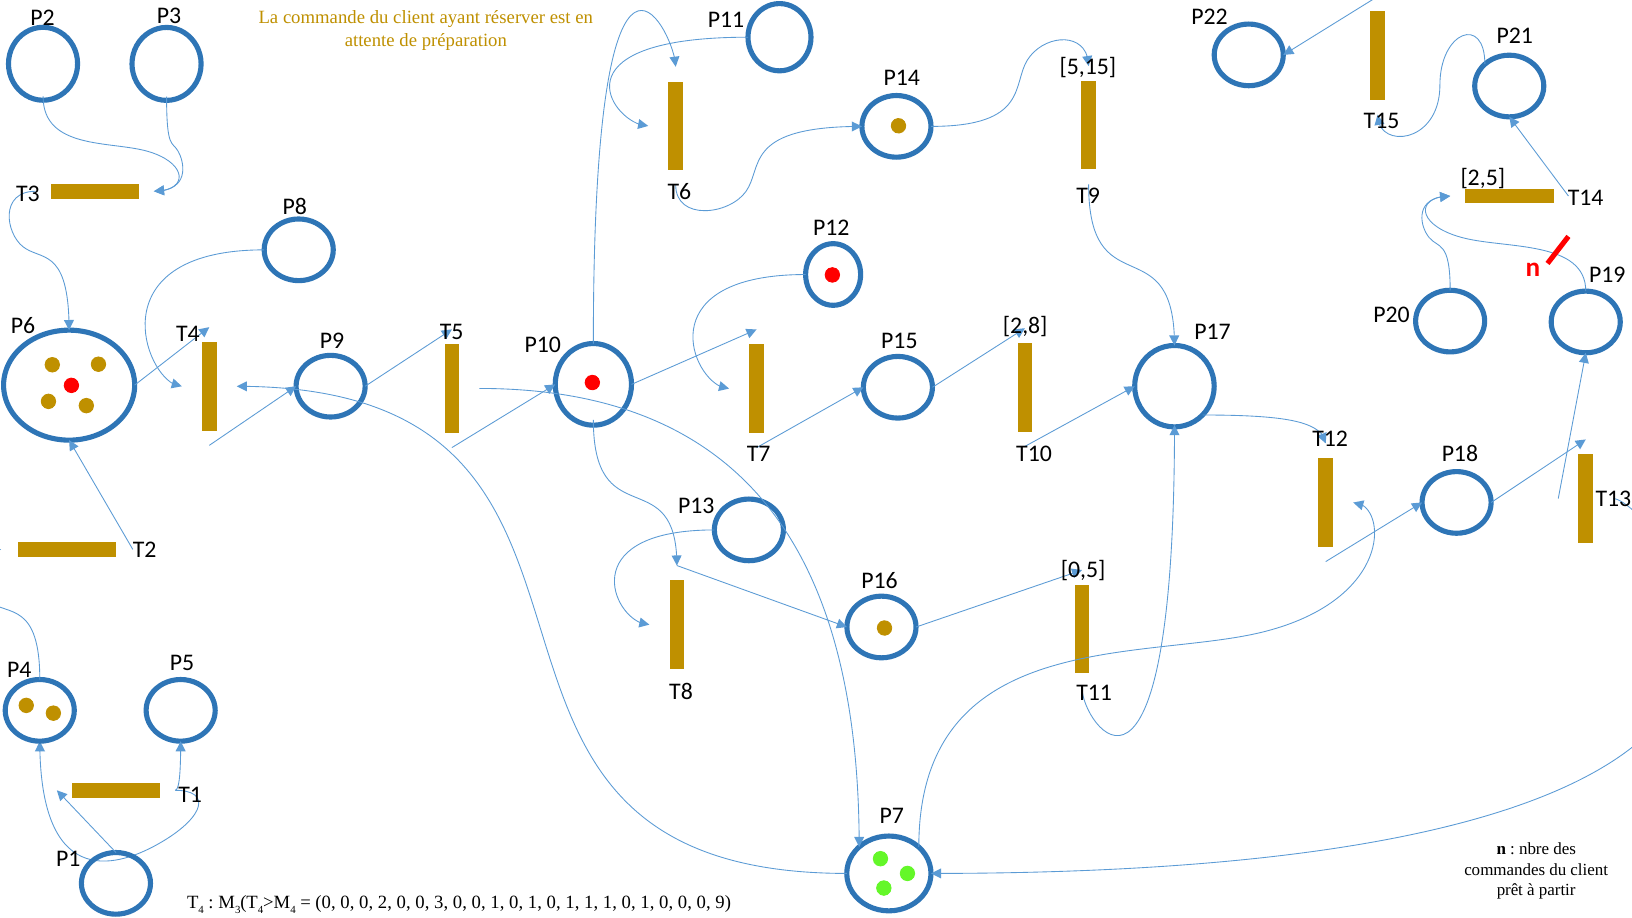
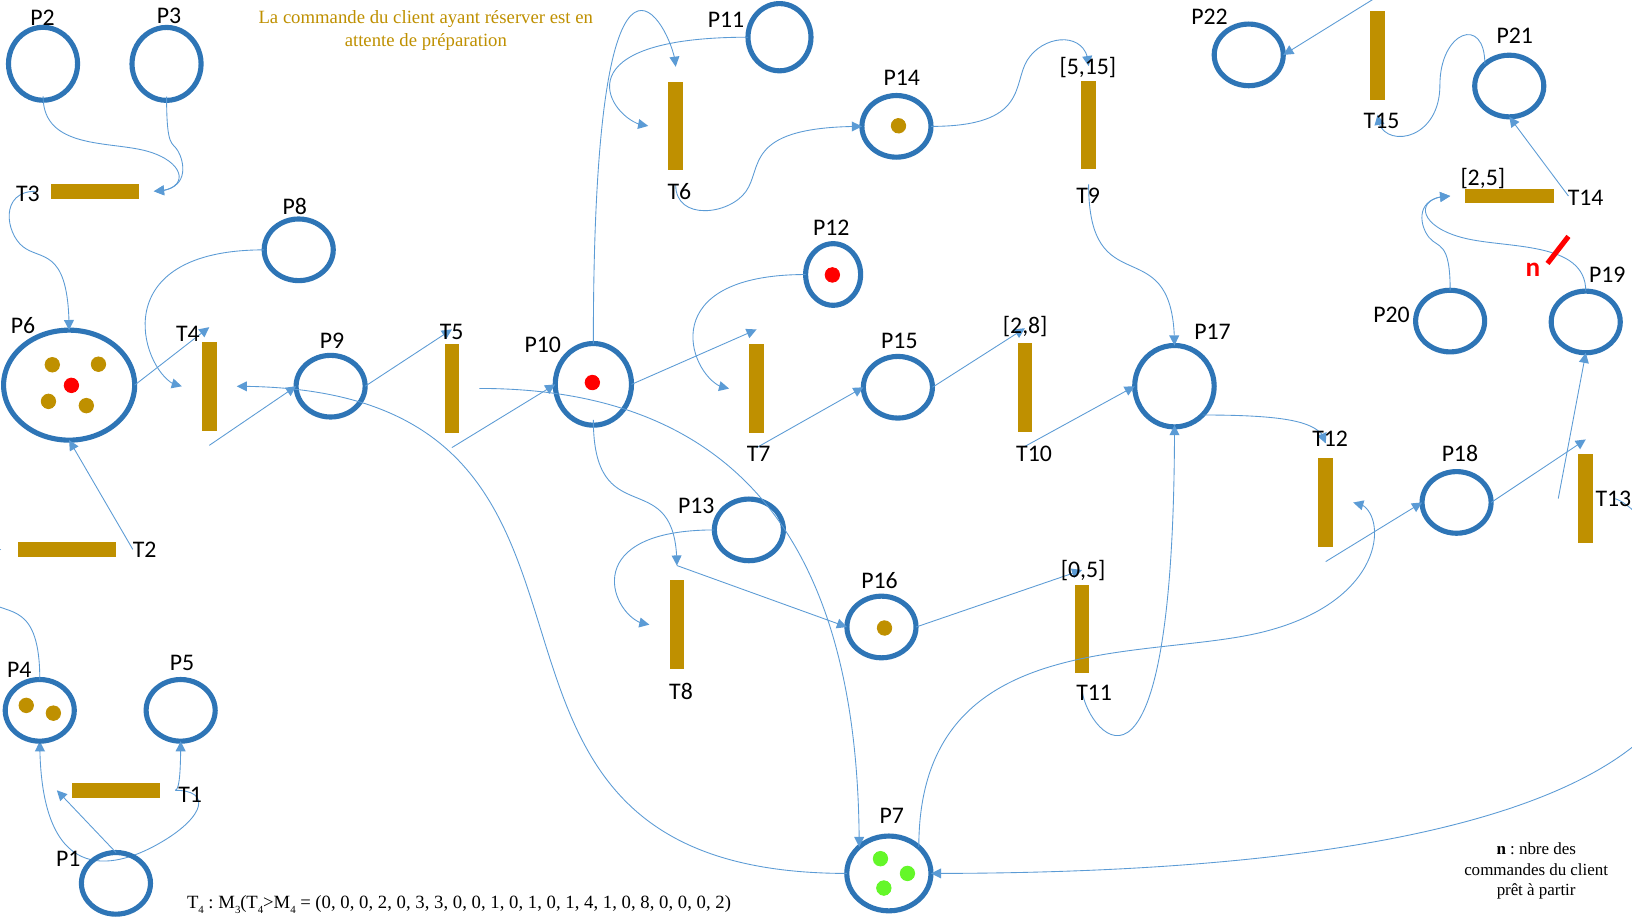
2 0 0: 0 -> 3
0 1 1: 1 -> 4
1 at (647, 902): 1 -> 8
9 at (723, 902): 9 -> 2
